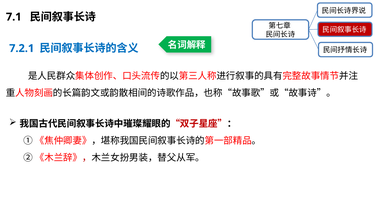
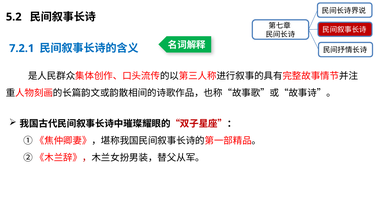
7.1: 7.1 -> 5.2
